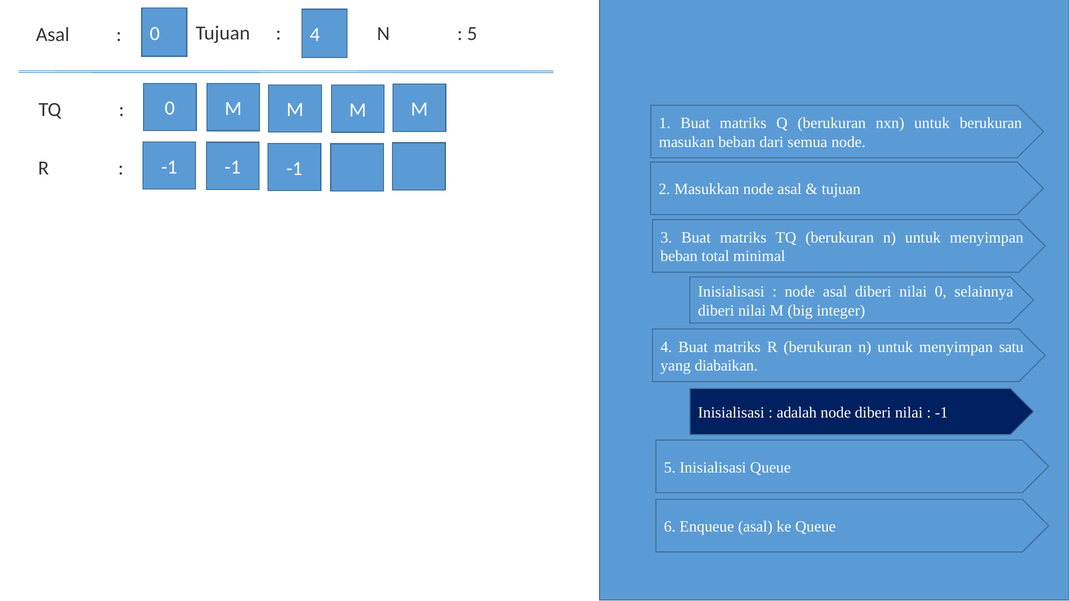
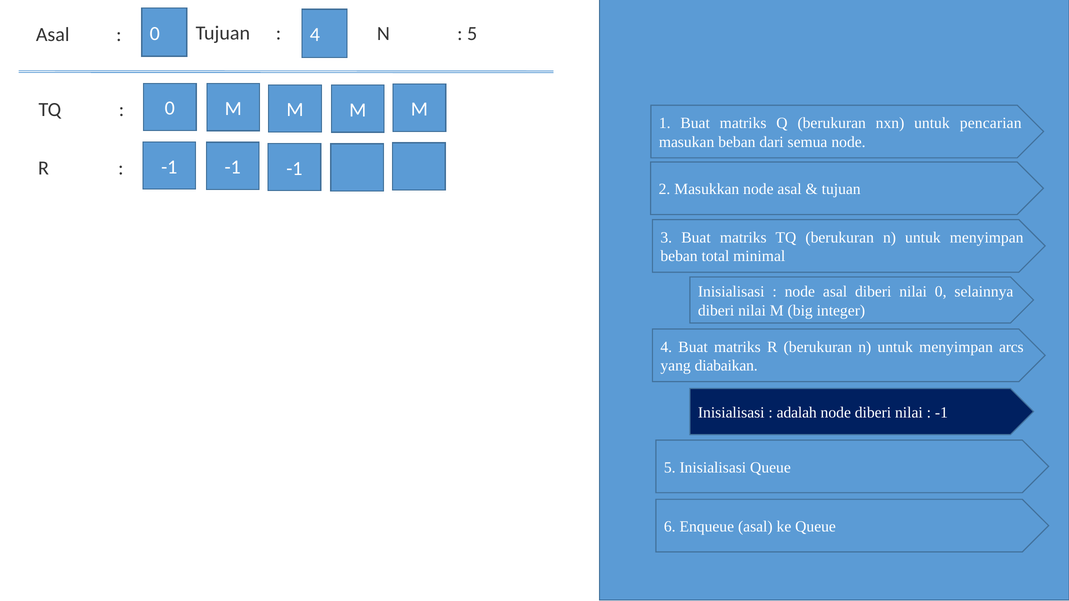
untuk berukuran: berukuran -> pencarian
satu: satu -> arcs
